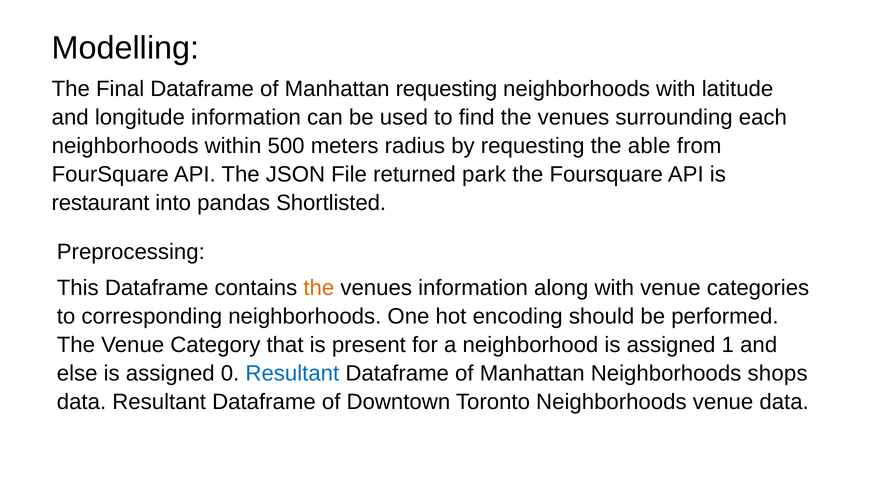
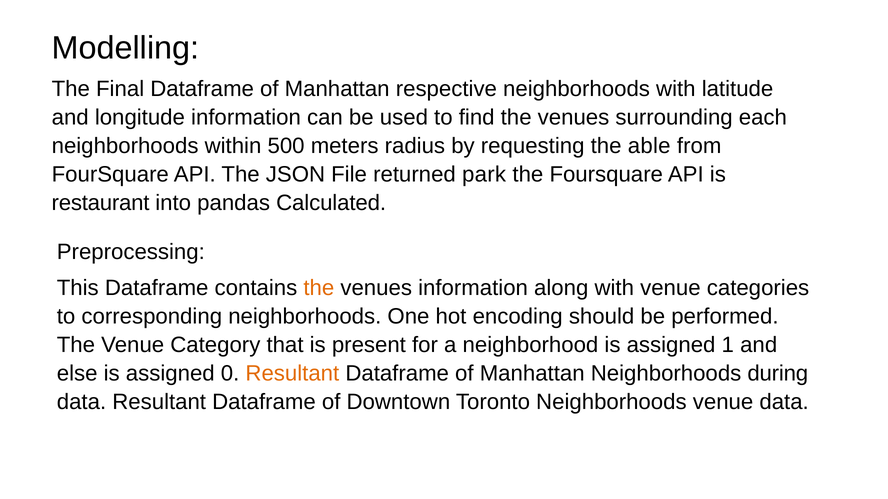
Manhattan requesting: requesting -> respective
Shortlisted: Shortlisted -> Calculated
Resultant at (292, 374) colour: blue -> orange
shops: shops -> during
